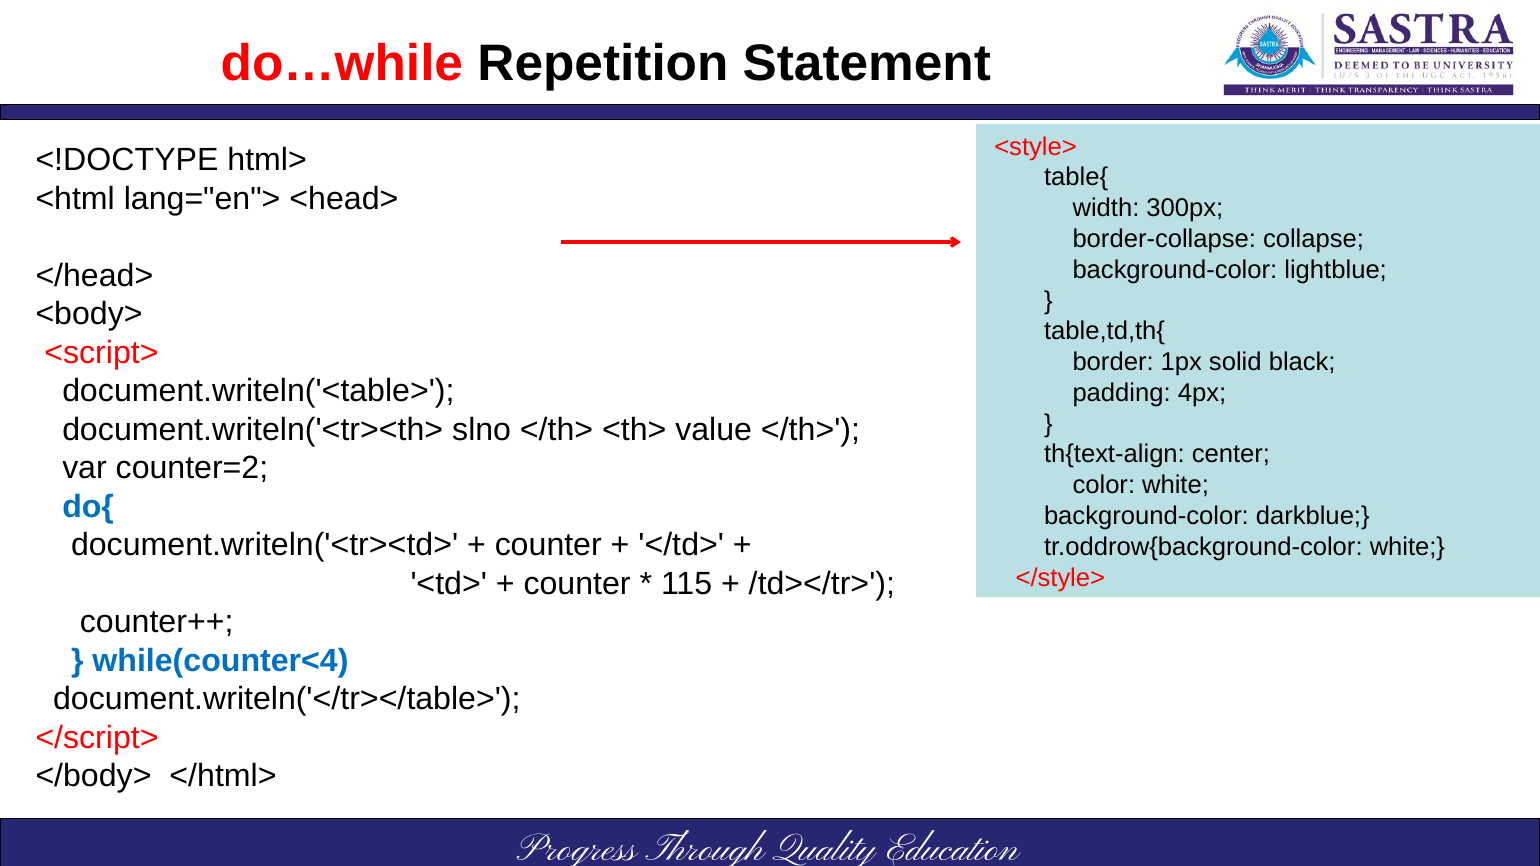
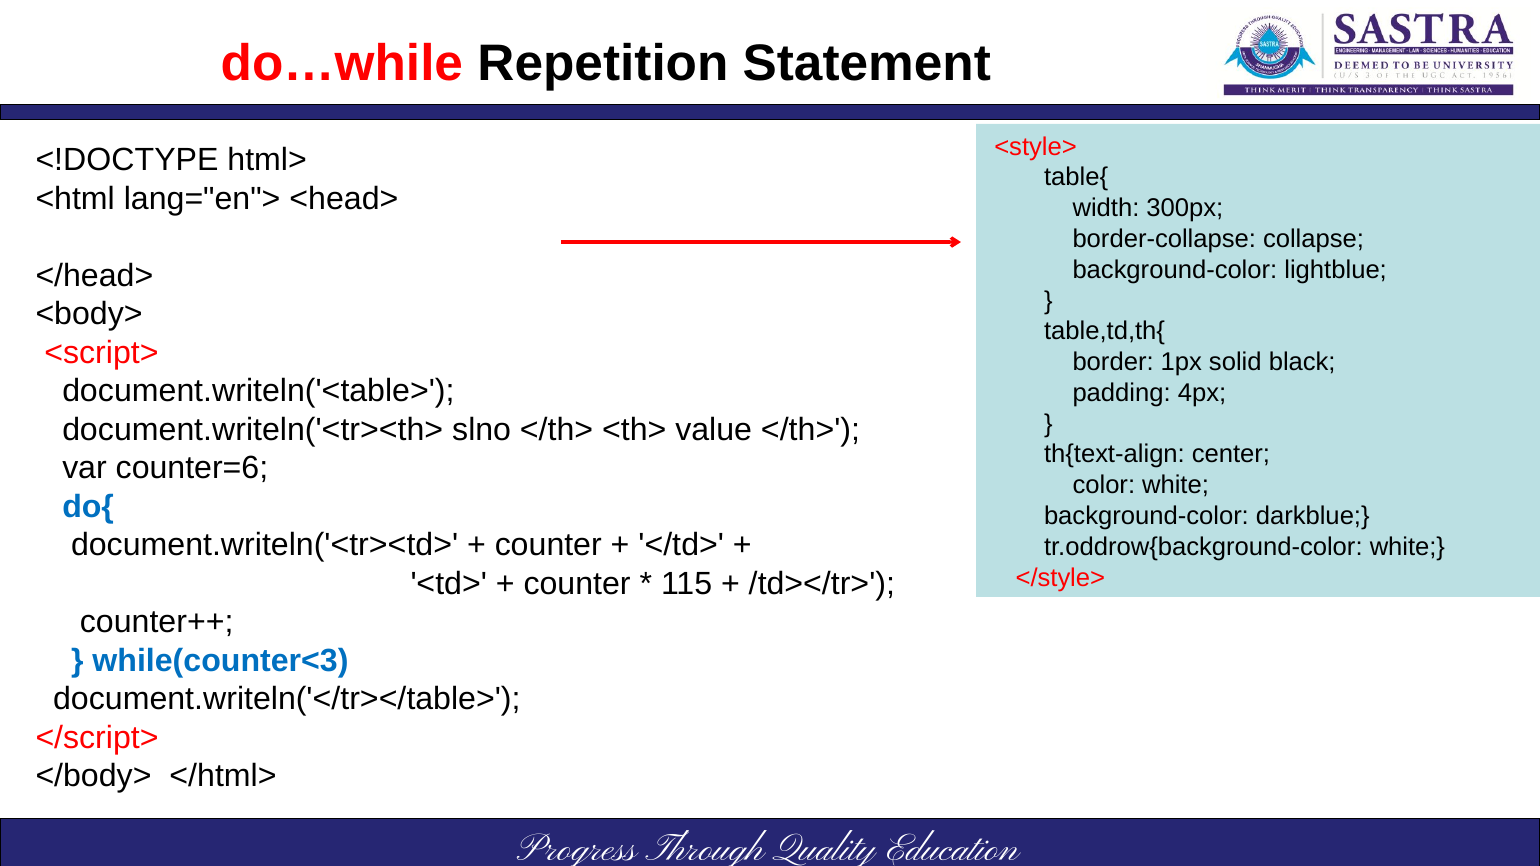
counter=2: counter=2 -> counter=6
while(counter<4: while(counter<4 -> while(counter<3
